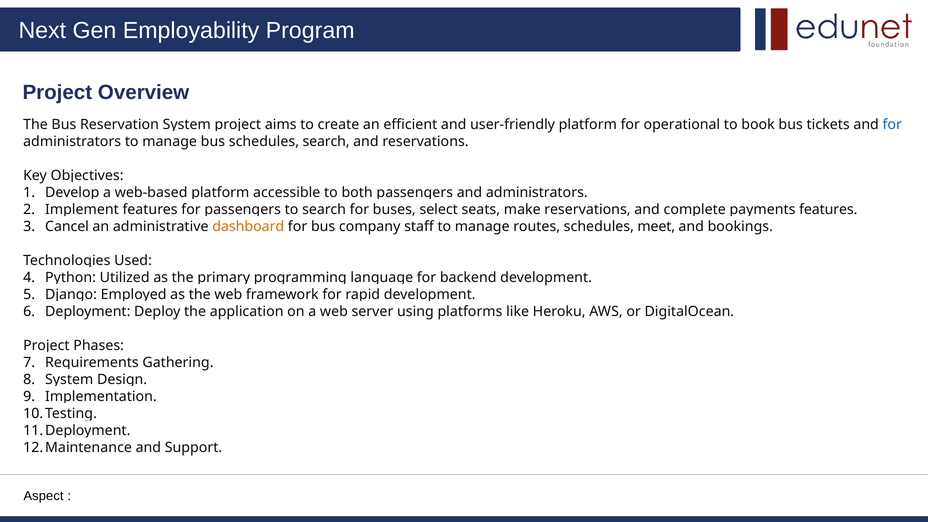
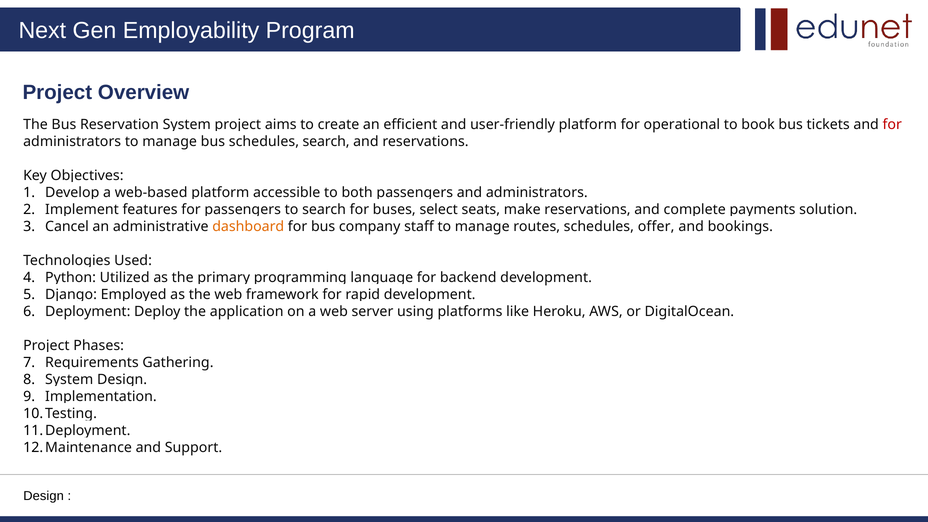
for at (892, 124) colour: blue -> red
features at (828, 209): features -> solution
meet: meet -> offer
Aspect at (44, 496): Aspect -> Design
